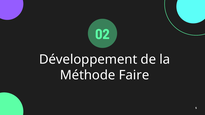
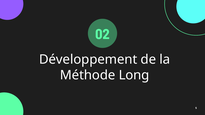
Faire: Faire -> Long
